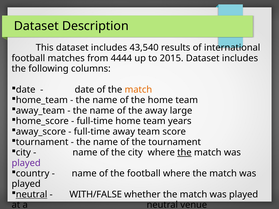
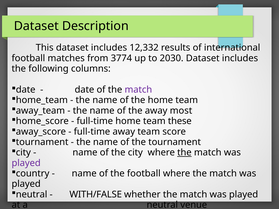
43,540: 43,540 -> 12,332
4444: 4444 -> 3774
2015: 2015 -> 2030
match at (138, 90) colour: orange -> purple
large: large -> most
years: years -> these
neutral at (32, 195) underline: present -> none
